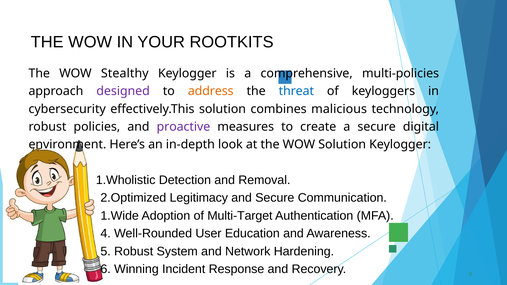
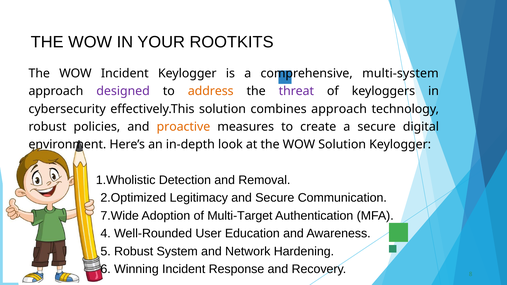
WOW Stealthy: Stealthy -> Incident
multi-policies: multi-policies -> multi-system
threat colour: blue -> purple
combines malicious: malicious -> approach
proactive colour: purple -> orange
1.Wide: 1.Wide -> 7.Wide
